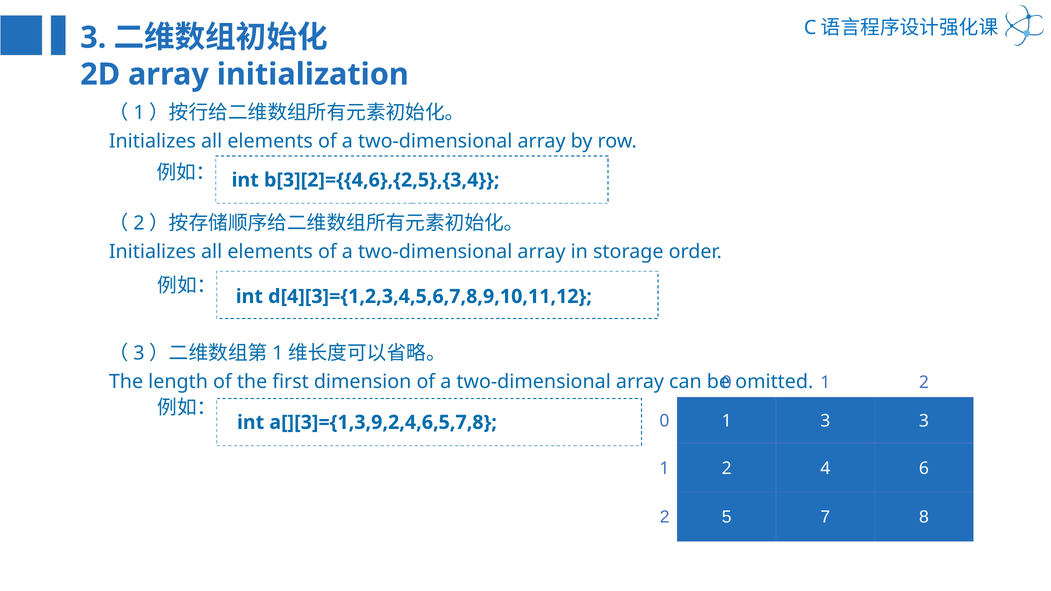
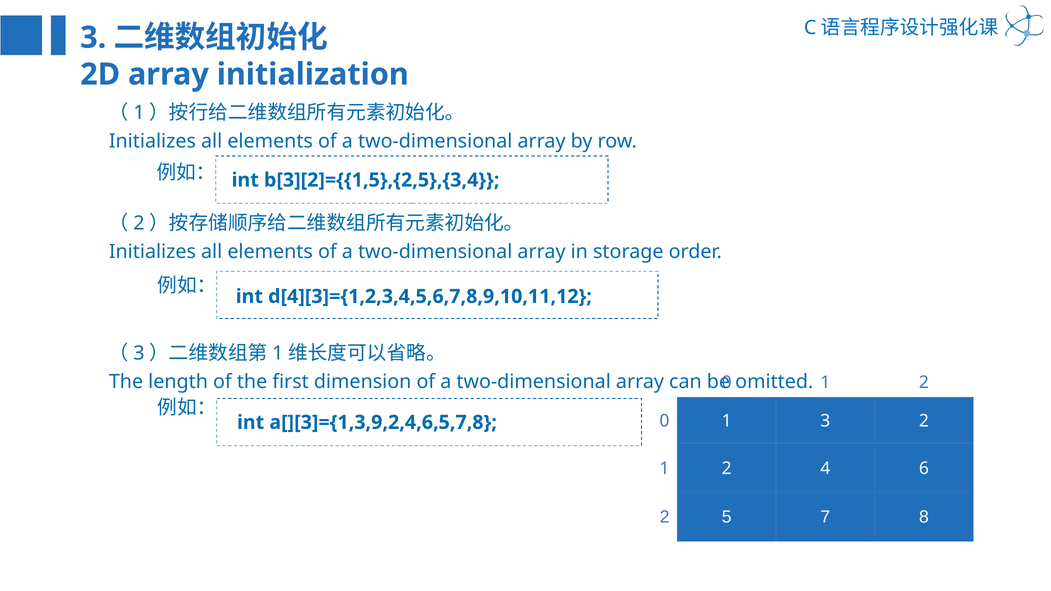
b[3][2]={{4,6},{2,5},{3,4: b[3][2]={{4,6},{2,5},{3,4 -> b[3][2]={{1,5},{2,5},{3,4
3 3: 3 -> 2
